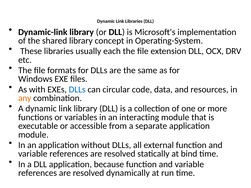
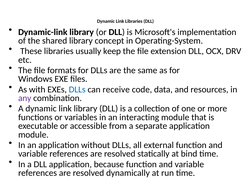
each: each -> keep
circular: circular -> receive
any colour: orange -> purple
